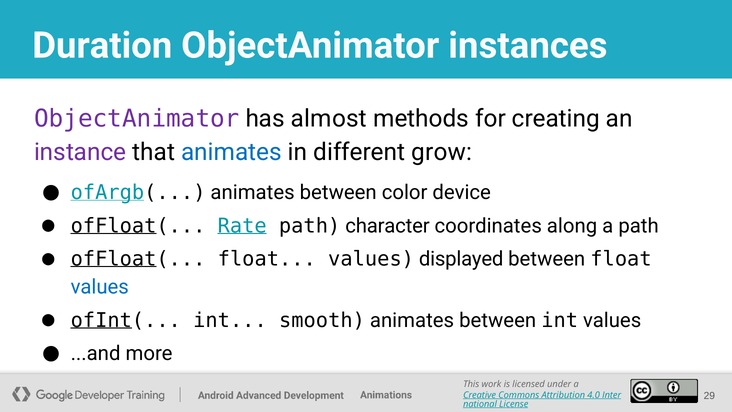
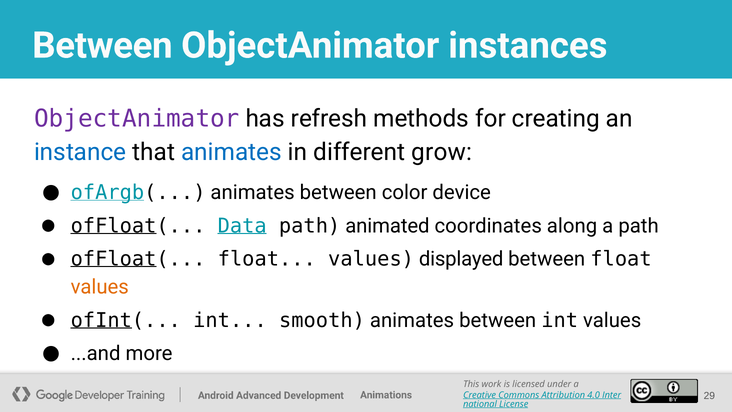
Duration at (102, 46): Duration -> Between
almost: almost -> refresh
instance colour: purple -> blue
Rate: Rate -> Data
character: character -> animated
values at (100, 287) colour: blue -> orange
